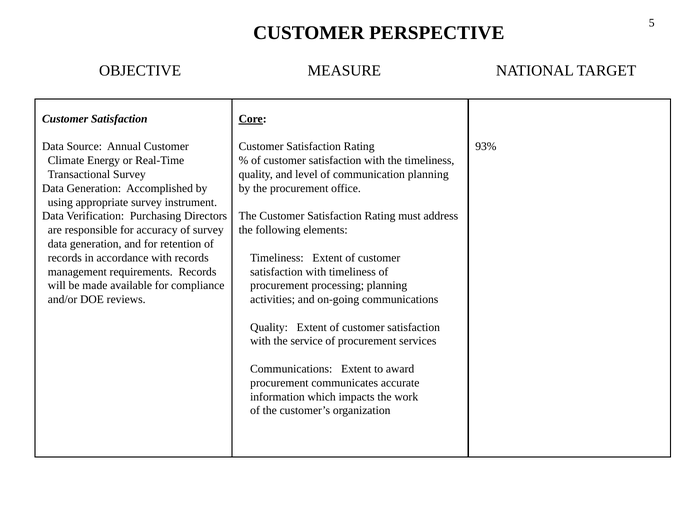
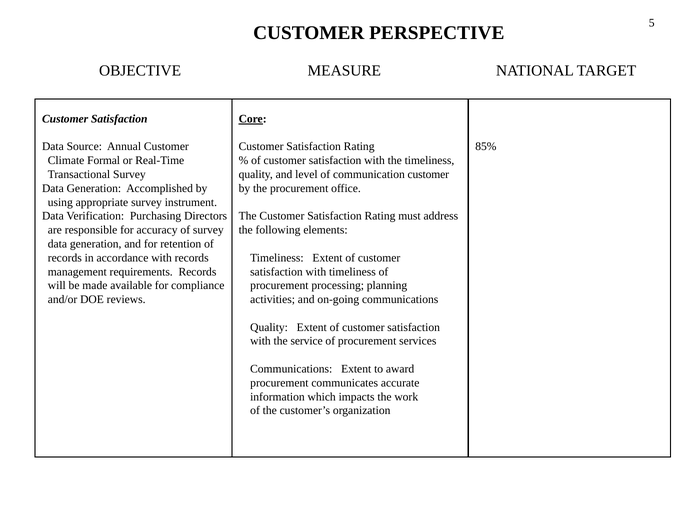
93%: 93% -> 85%
Energy: Energy -> Formal
communication planning: planning -> customer
